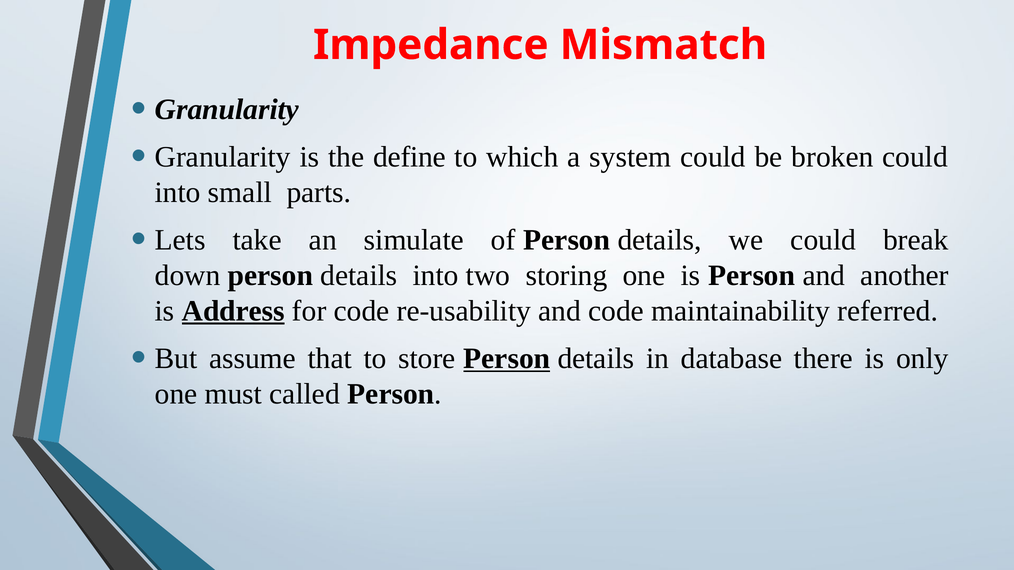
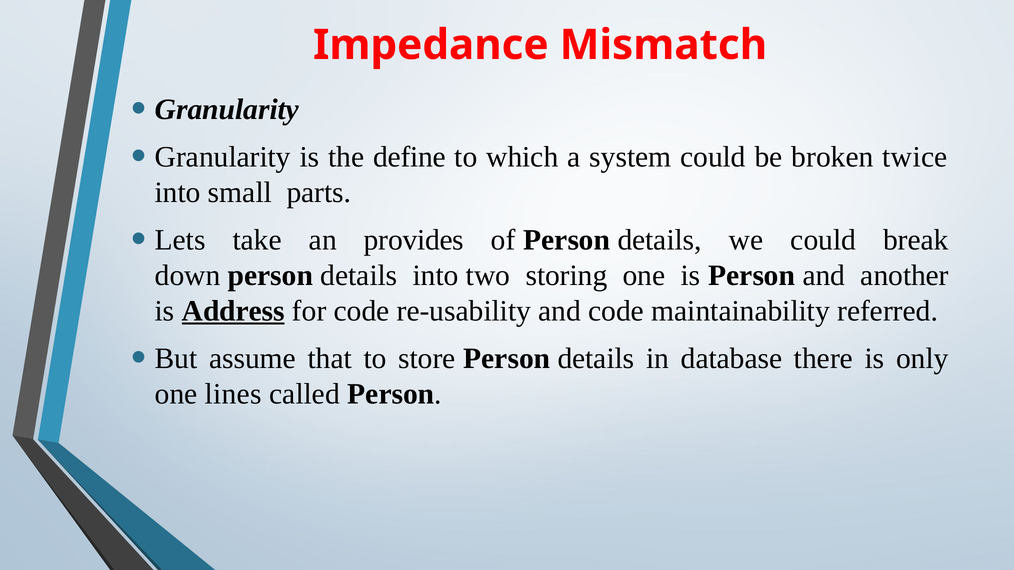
broken could: could -> twice
simulate: simulate -> provides
Person at (507, 359) underline: present -> none
must: must -> lines
